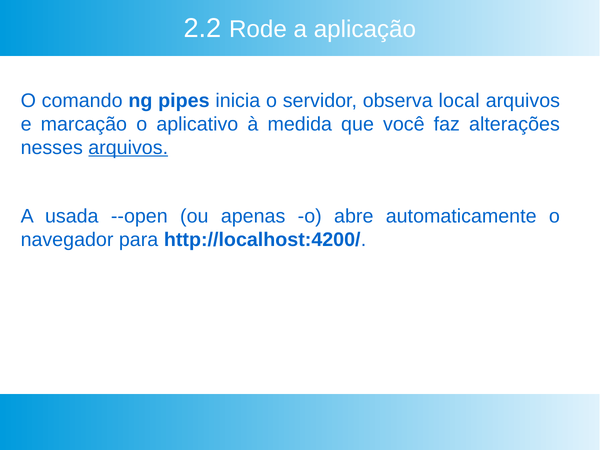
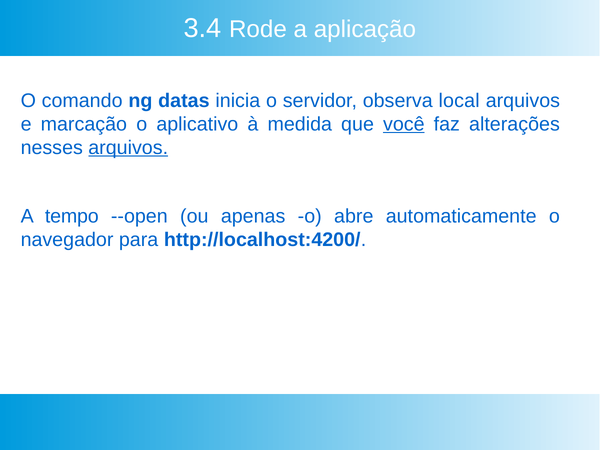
2.2: 2.2 -> 3.4
pipes: pipes -> datas
você underline: none -> present
usada: usada -> tempo
